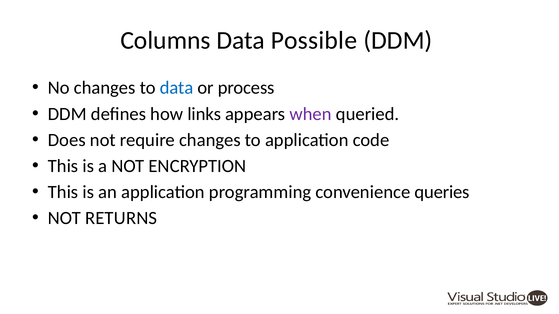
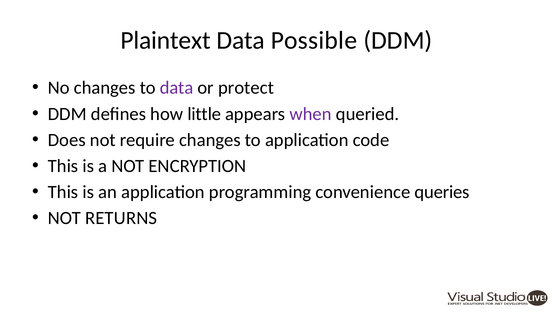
Columns: Columns -> Plaintext
data at (177, 88) colour: blue -> purple
process: process -> protect
links: links -> little
